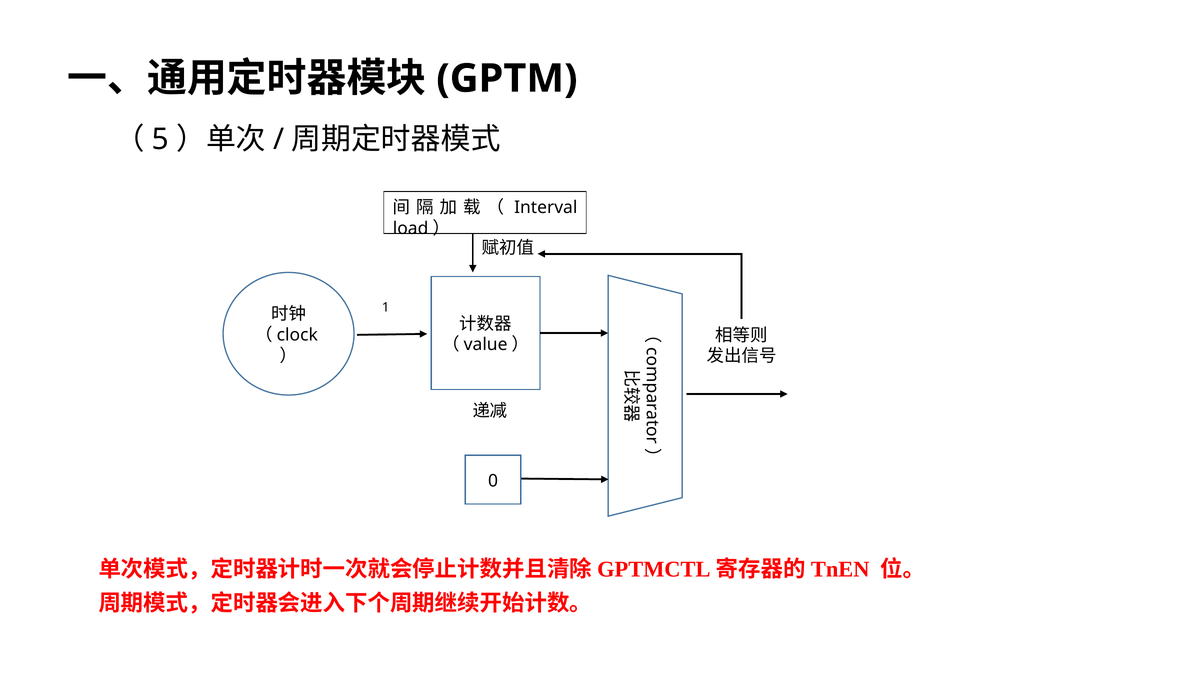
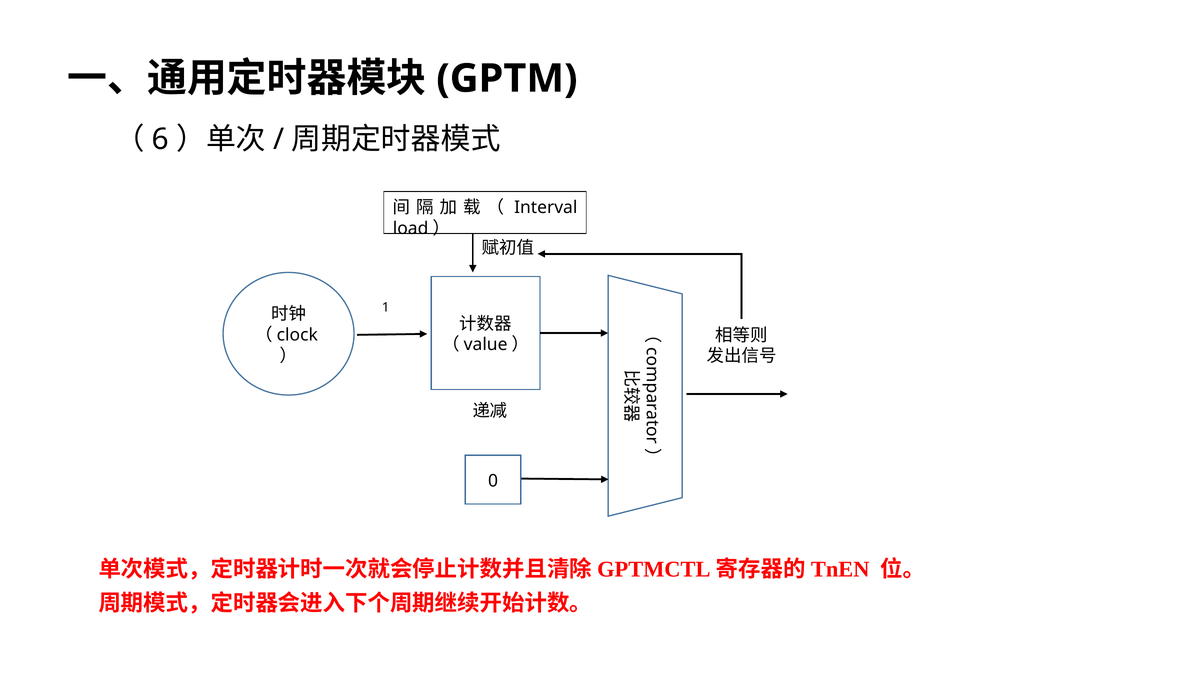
5: 5 -> 6
